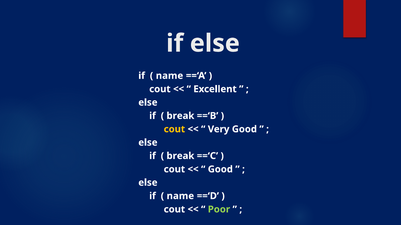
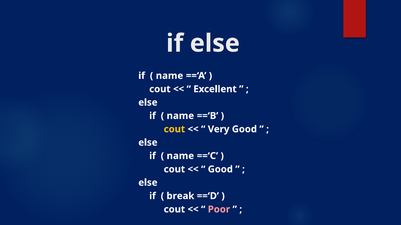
break at (180, 116): break -> name
break at (180, 156): break -> name
name at (180, 196): name -> break
Poor colour: light green -> pink
